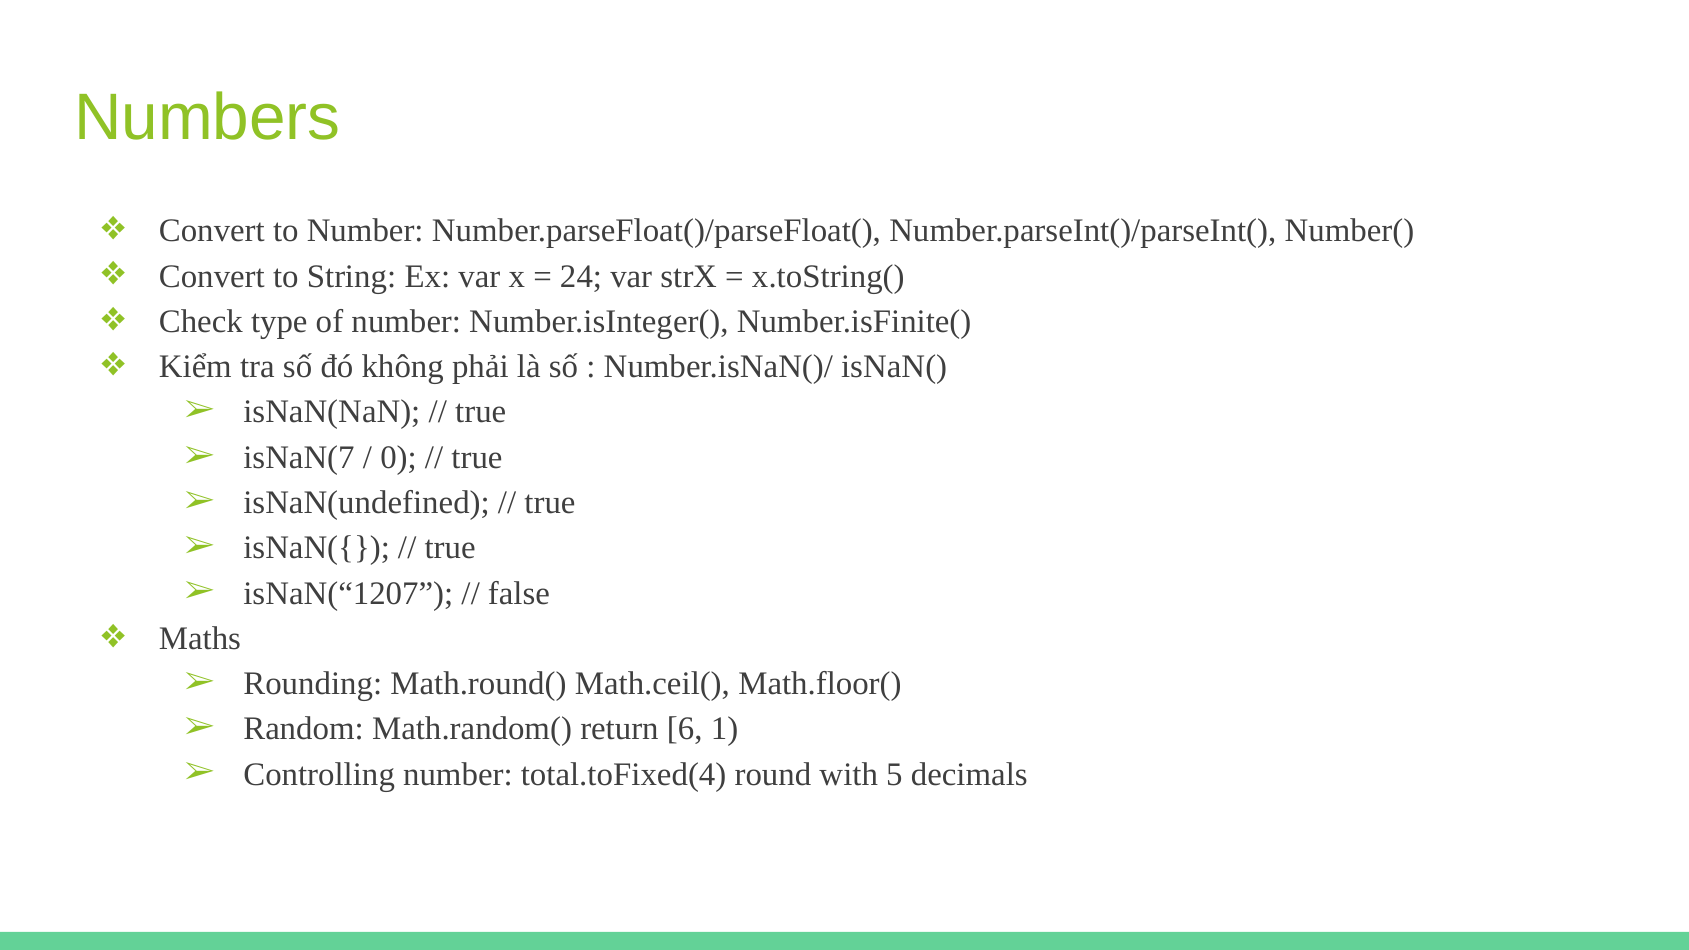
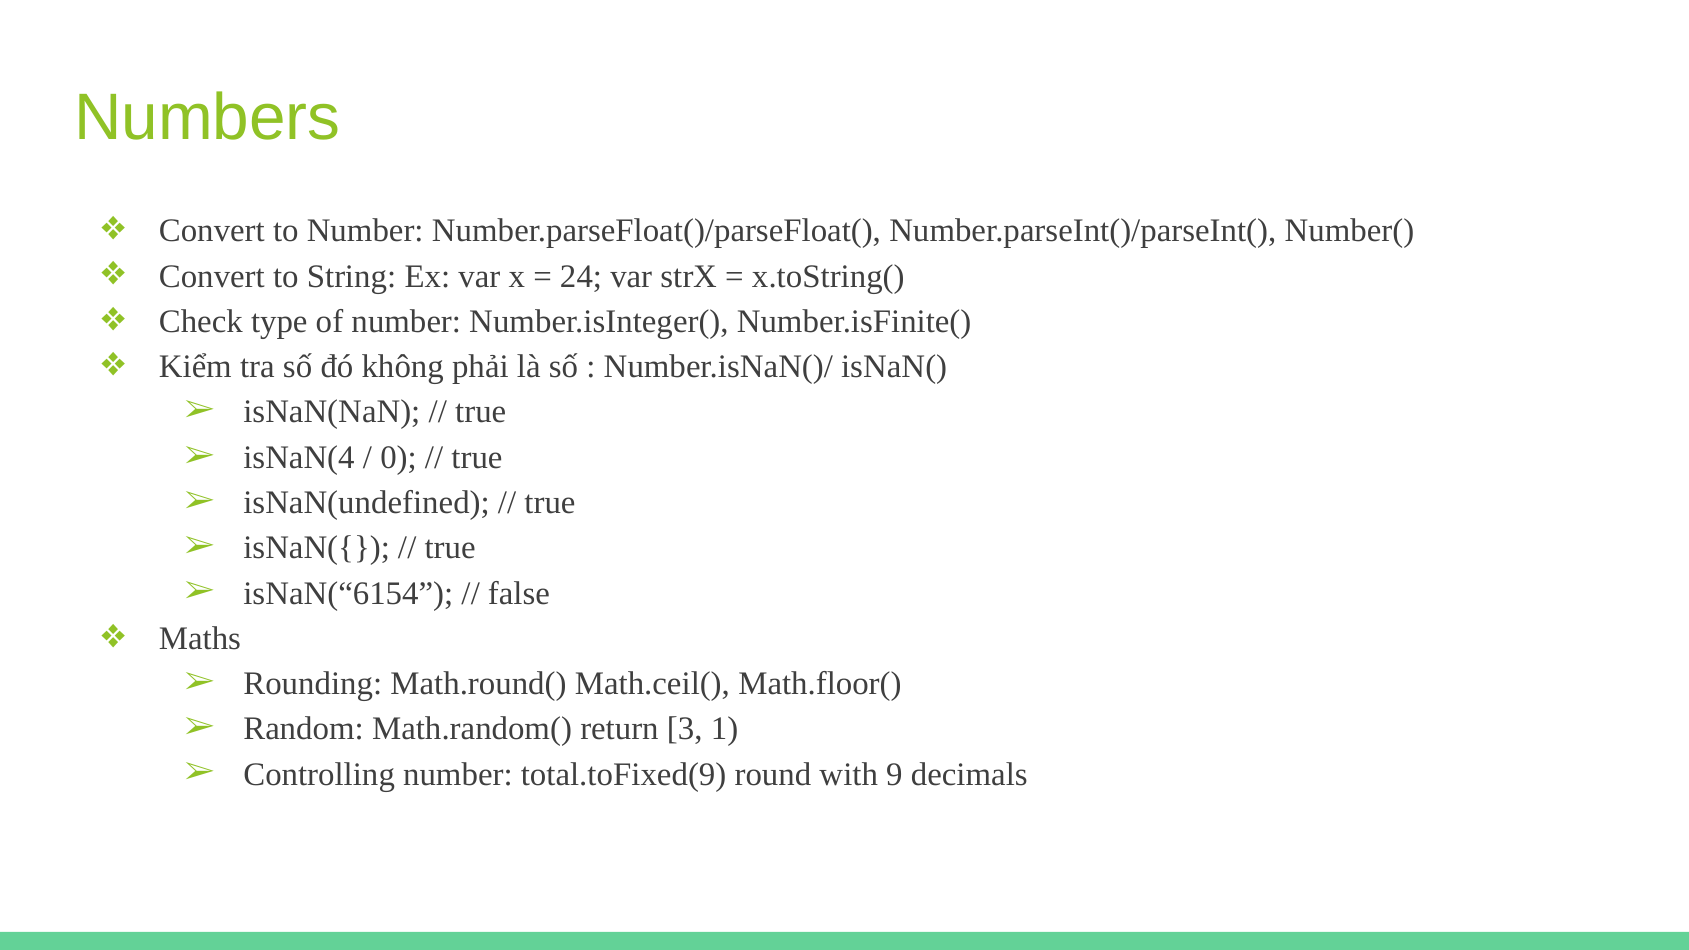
isNaN(7: isNaN(7 -> isNaN(4
isNaN(“1207: isNaN(“1207 -> isNaN(“6154
6: 6 -> 3
total.toFixed(4: total.toFixed(4 -> total.toFixed(9
5: 5 -> 9
